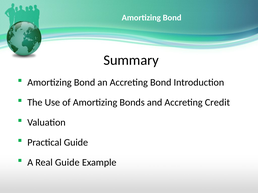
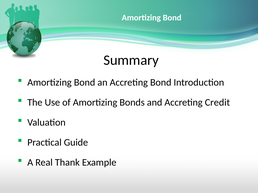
Real Guide: Guide -> Thank
